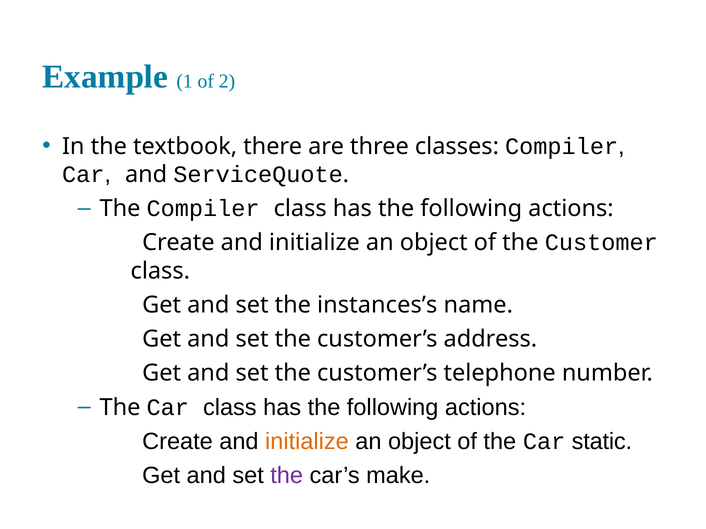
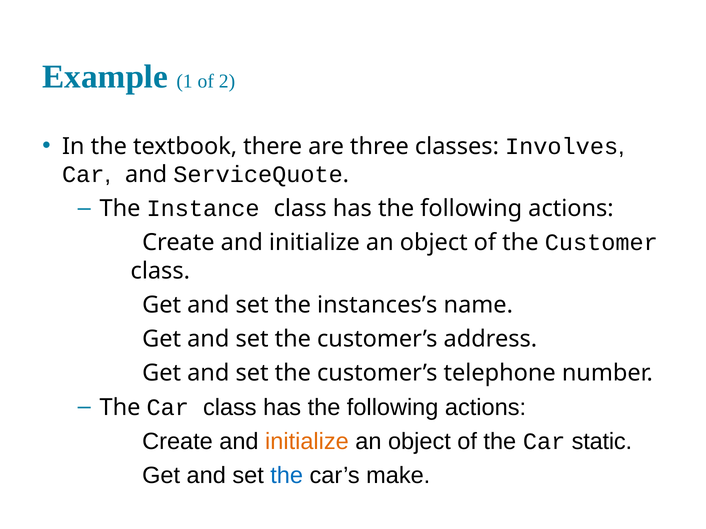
classes Compiler: Compiler -> Involves
The Compiler: Compiler -> Instance
the at (287, 476) colour: purple -> blue
